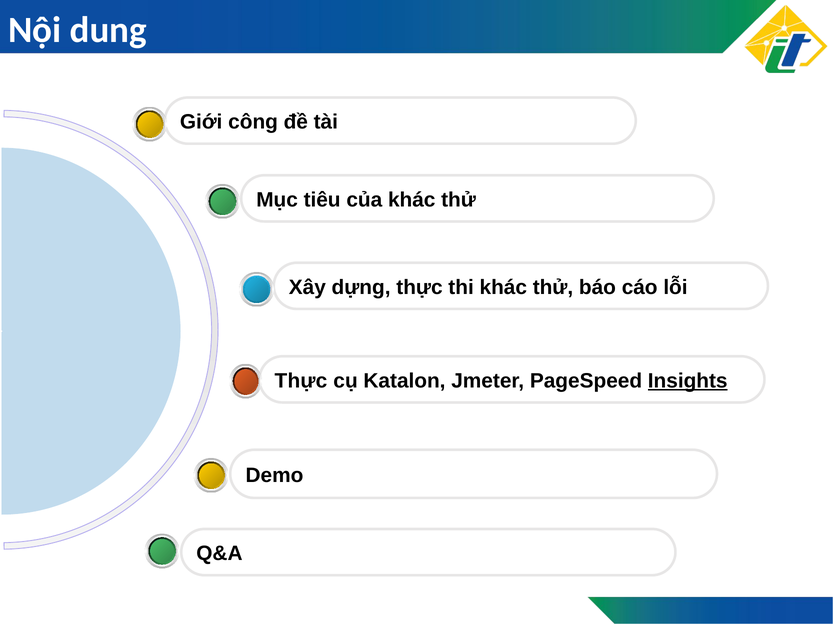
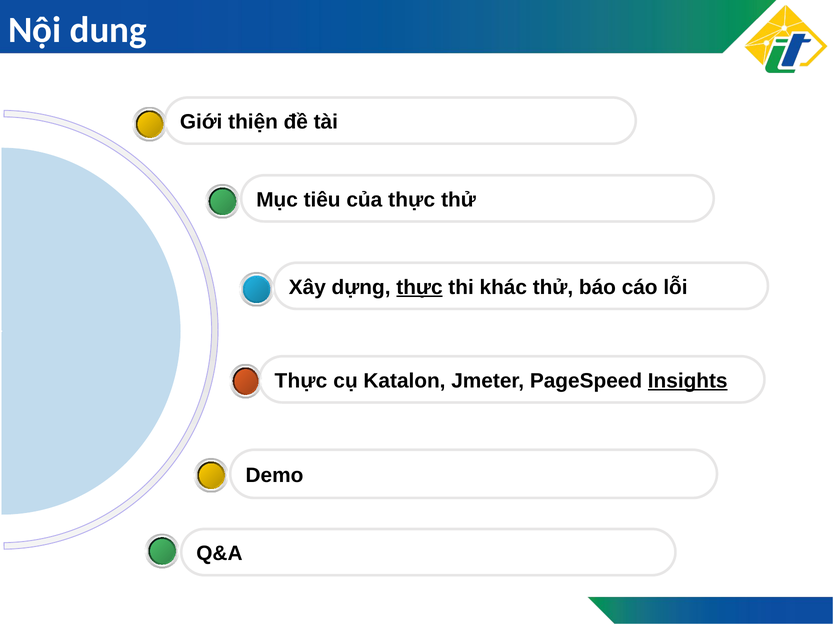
công: công -> thiện
của khác: khác -> thực
thực at (419, 288) underline: none -> present
